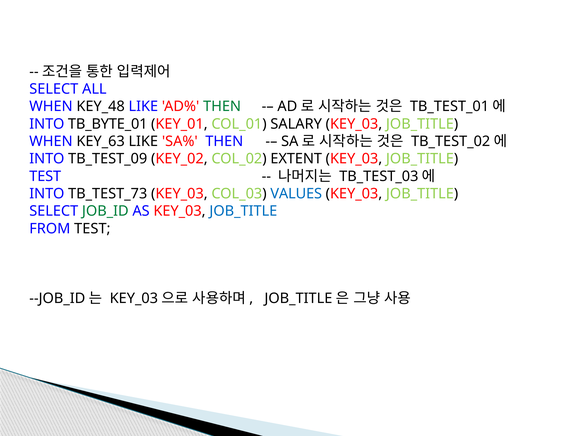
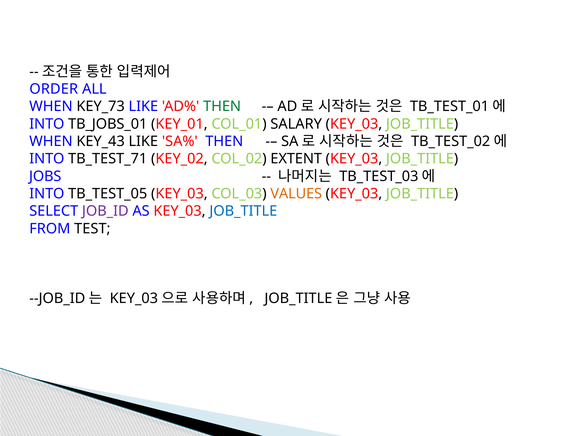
SELECT at (54, 89): SELECT -> ORDER
KEY_48: KEY_48 -> KEY_73
TB_BYTE_01: TB_BYTE_01 -> TB_JOBS_01
KEY_63: KEY_63 -> KEY_43
TB_TEST_09: TB_TEST_09 -> TB_TEST_71
TEST at (45, 176): TEST -> JOBS
TB_TEST_73: TB_TEST_73 -> TB_TEST_05
VALUES colour: blue -> orange
JOB_ID colour: green -> purple
